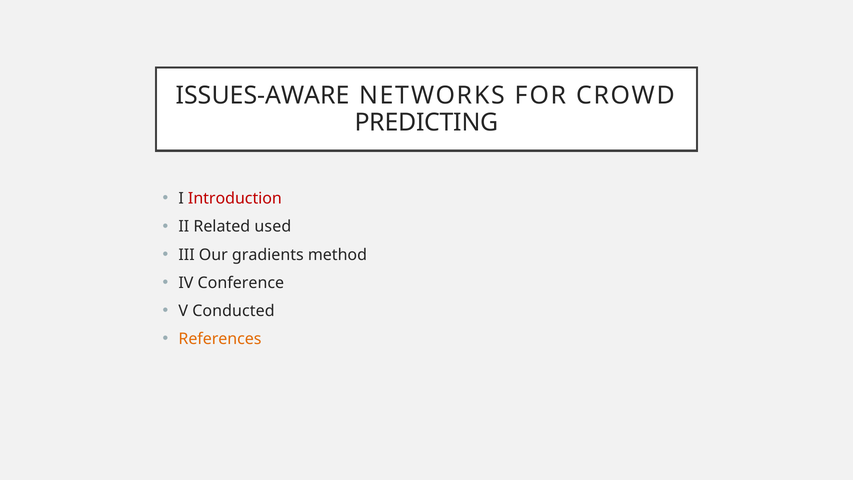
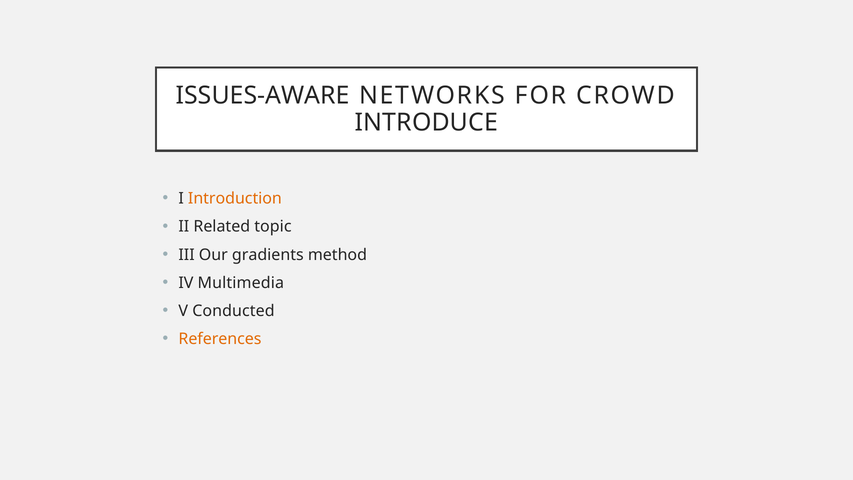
PREDICTING: PREDICTING -> INTRODUCE
Introduction colour: red -> orange
used: used -> topic
Conference: Conference -> Multimedia
